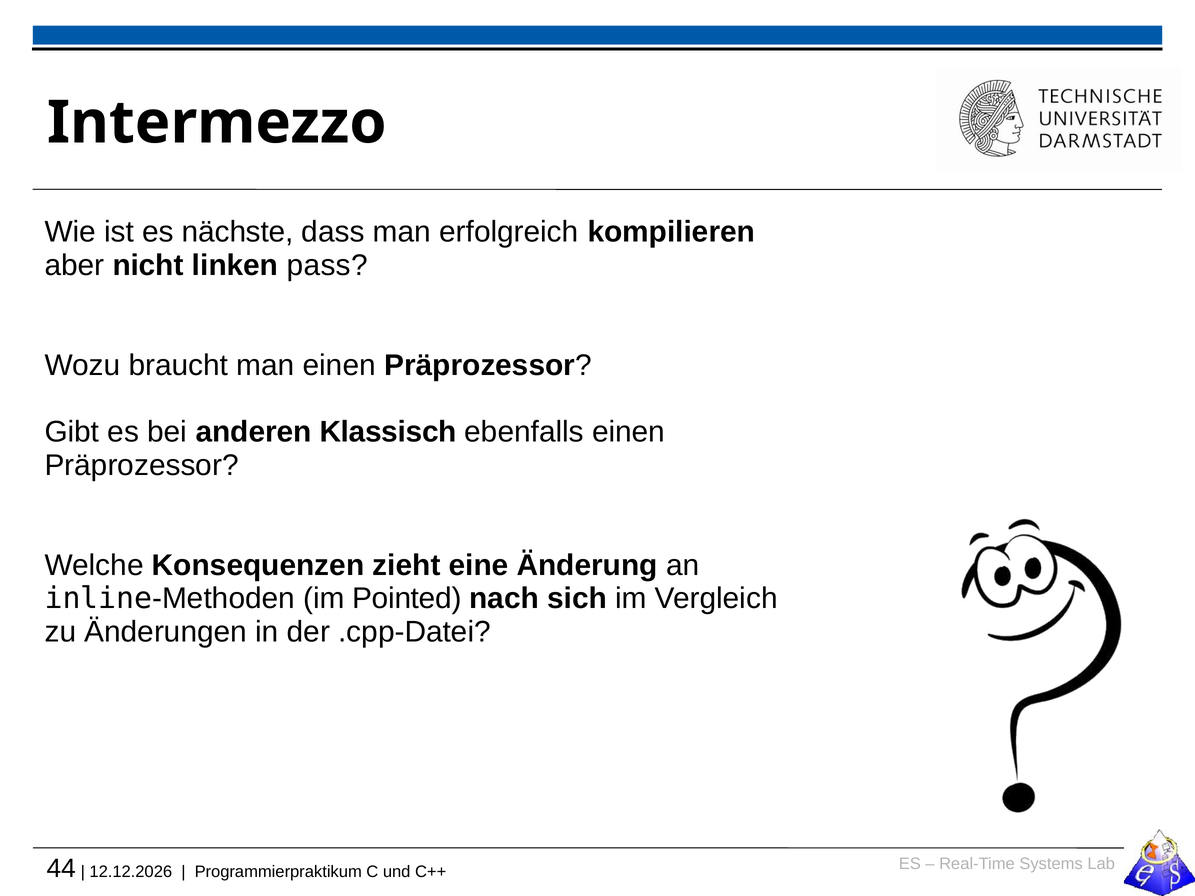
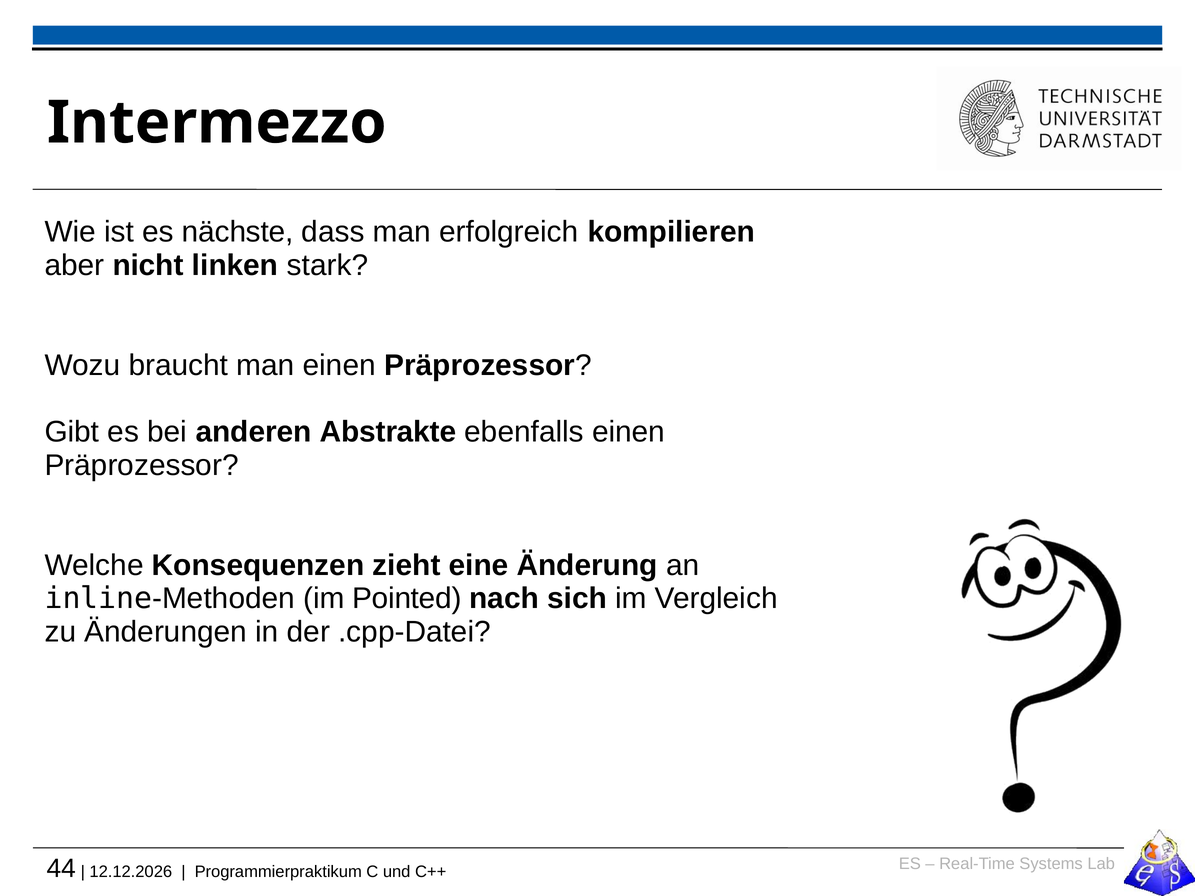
pass: pass -> stark
Klassisch: Klassisch -> Abstrakte
